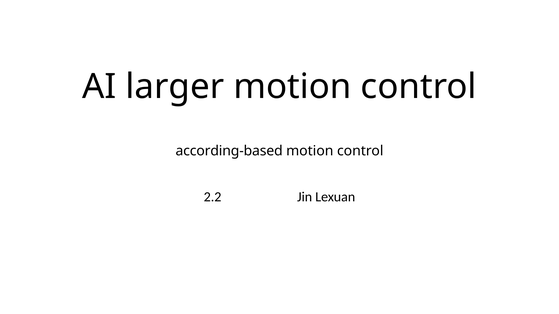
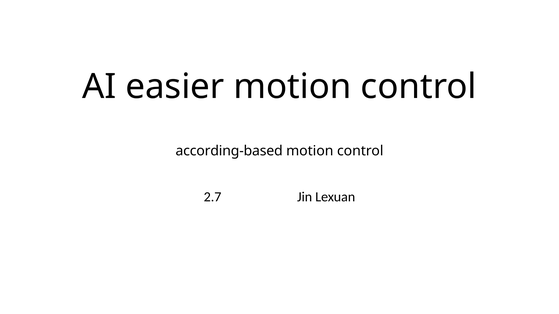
larger: larger -> easier
2.2: 2.2 -> 2.7
